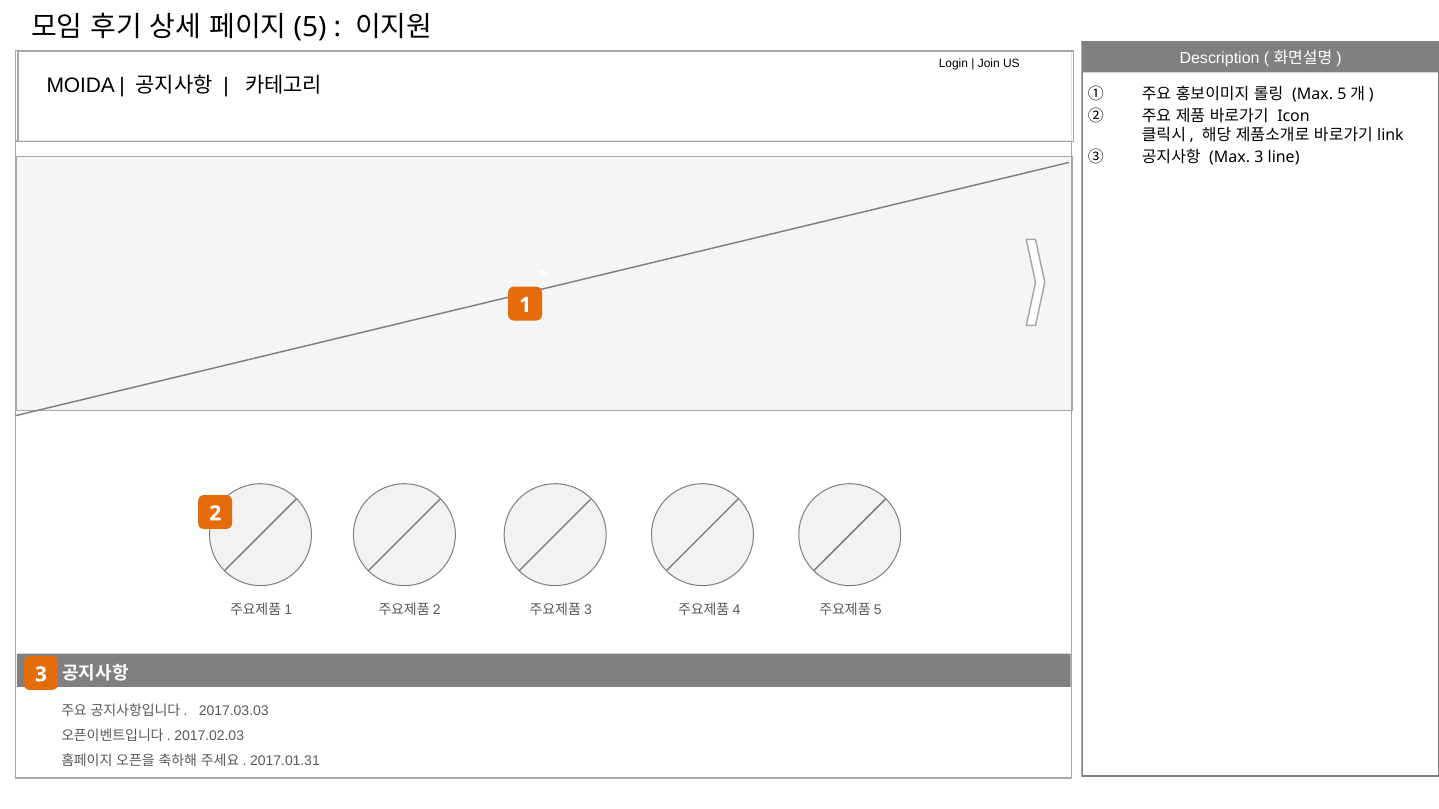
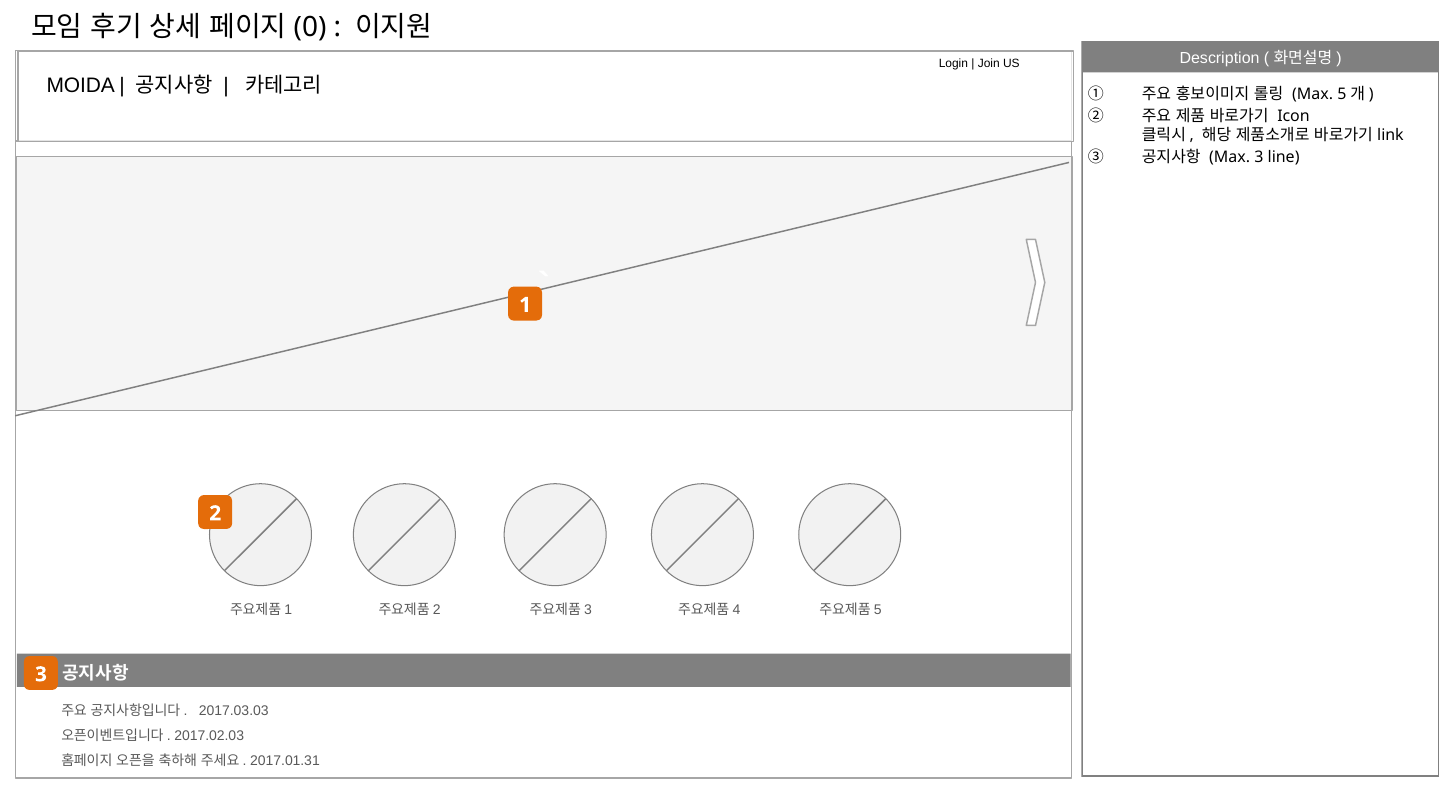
5: 5 -> 0
